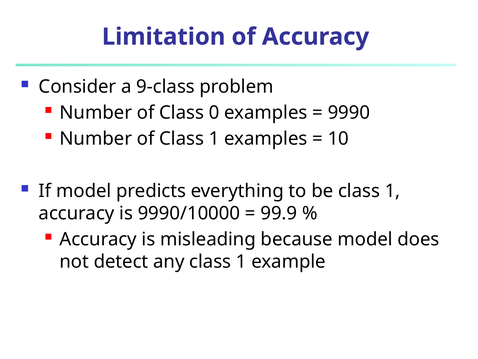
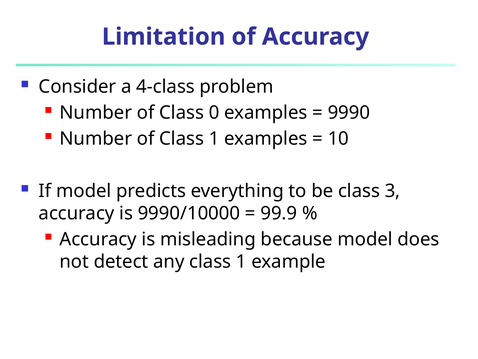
9-class: 9-class -> 4-class
be class 1: 1 -> 3
